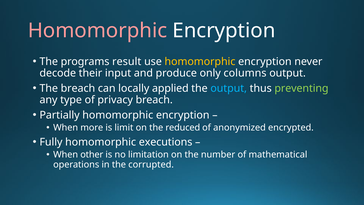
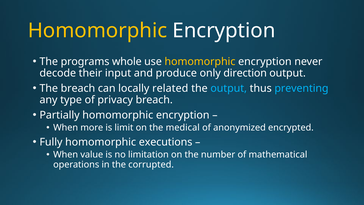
Homomorphic at (97, 31) colour: pink -> yellow
result: result -> whole
columns: columns -> direction
applied: applied -> related
preventing colour: light green -> light blue
reduced: reduced -> medical
other: other -> value
